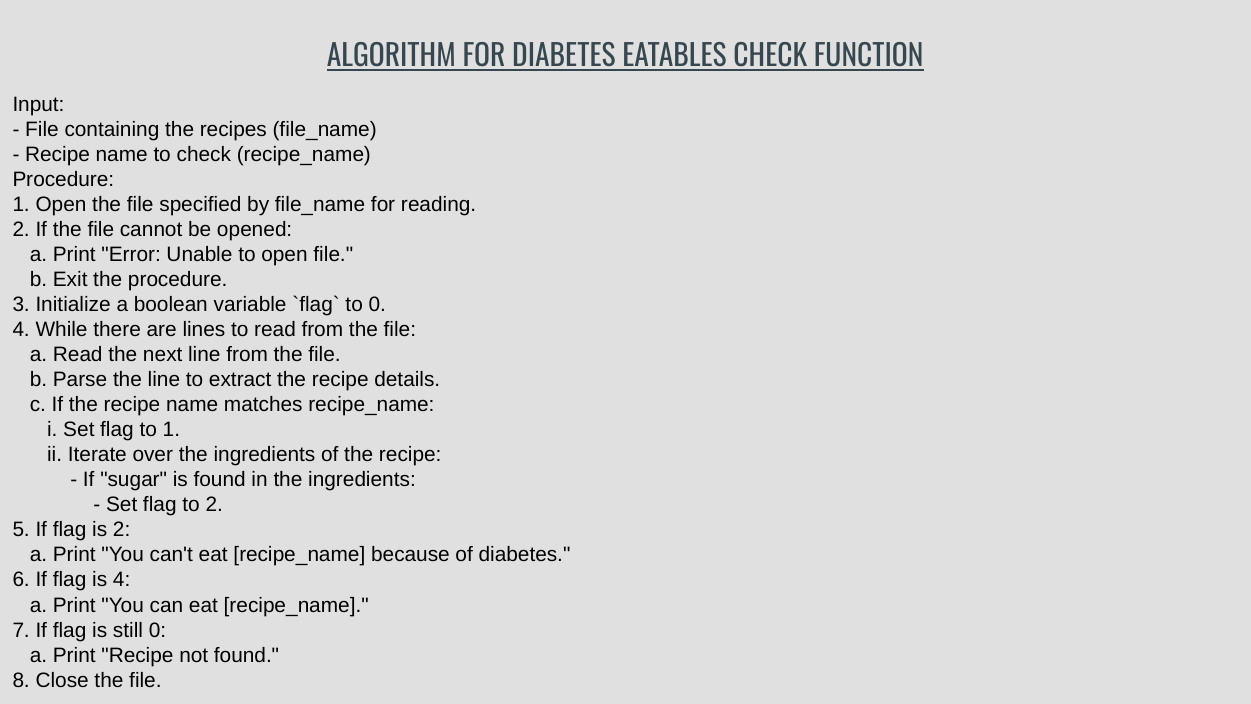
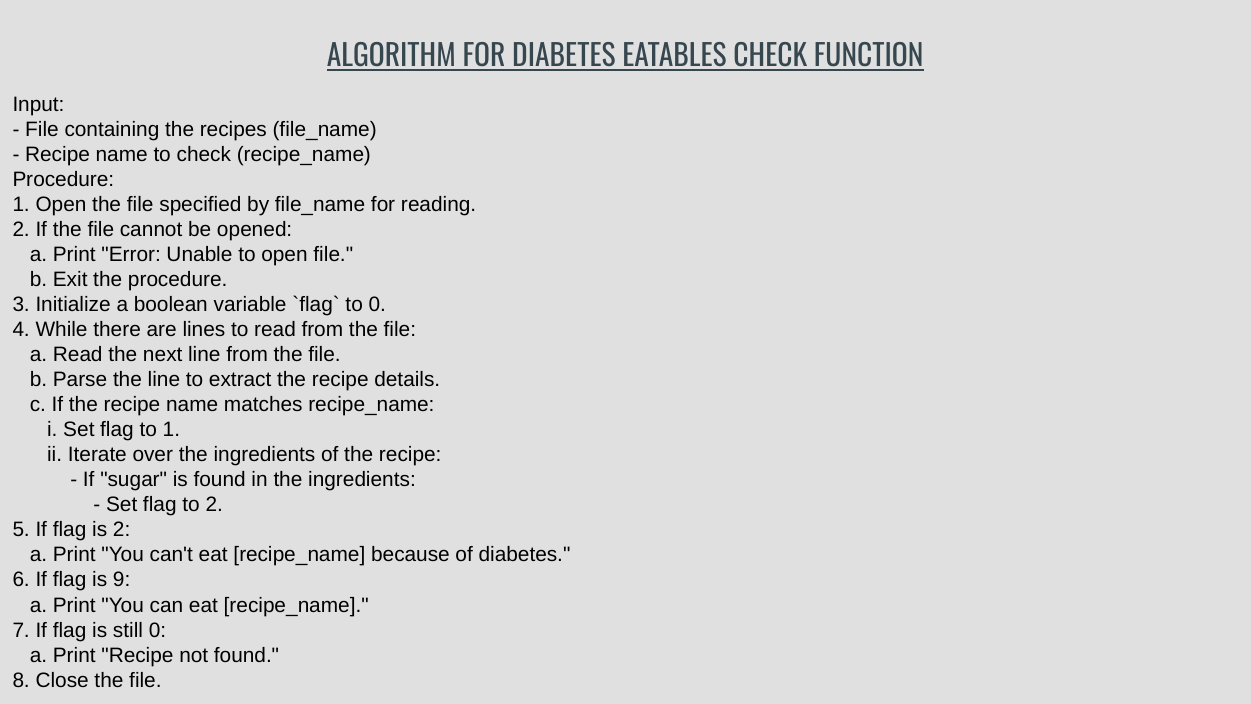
is 4: 4 -> 9
